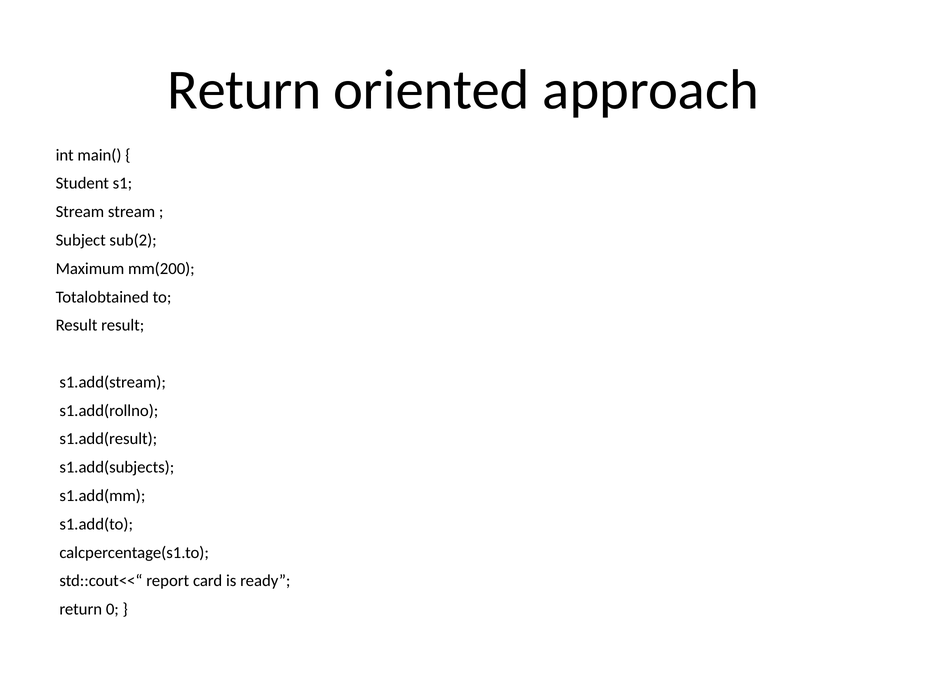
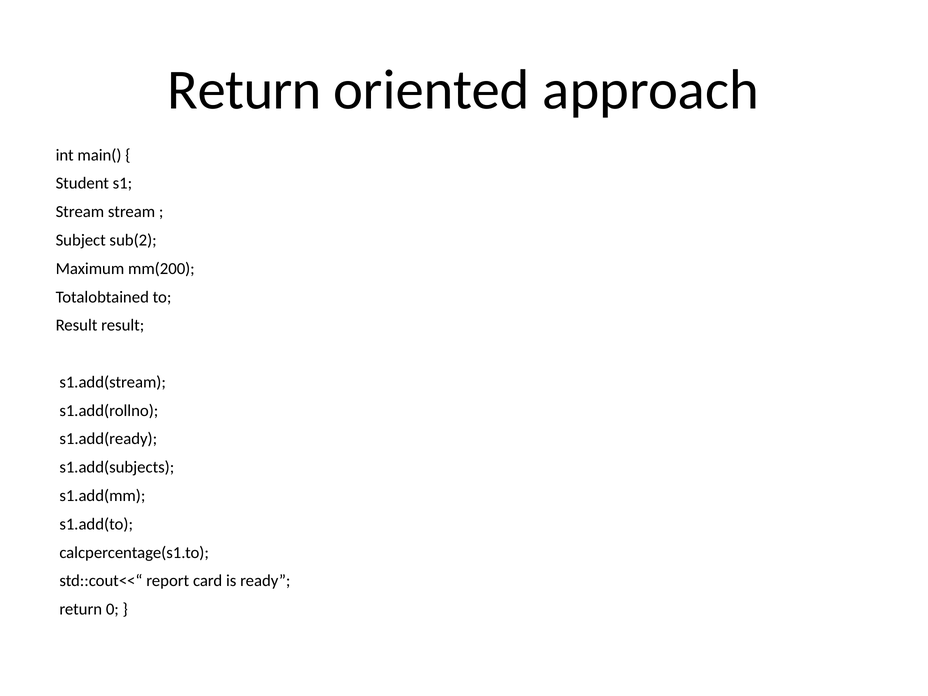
s1.add(result: s1.add(result -> s1.add(ready
